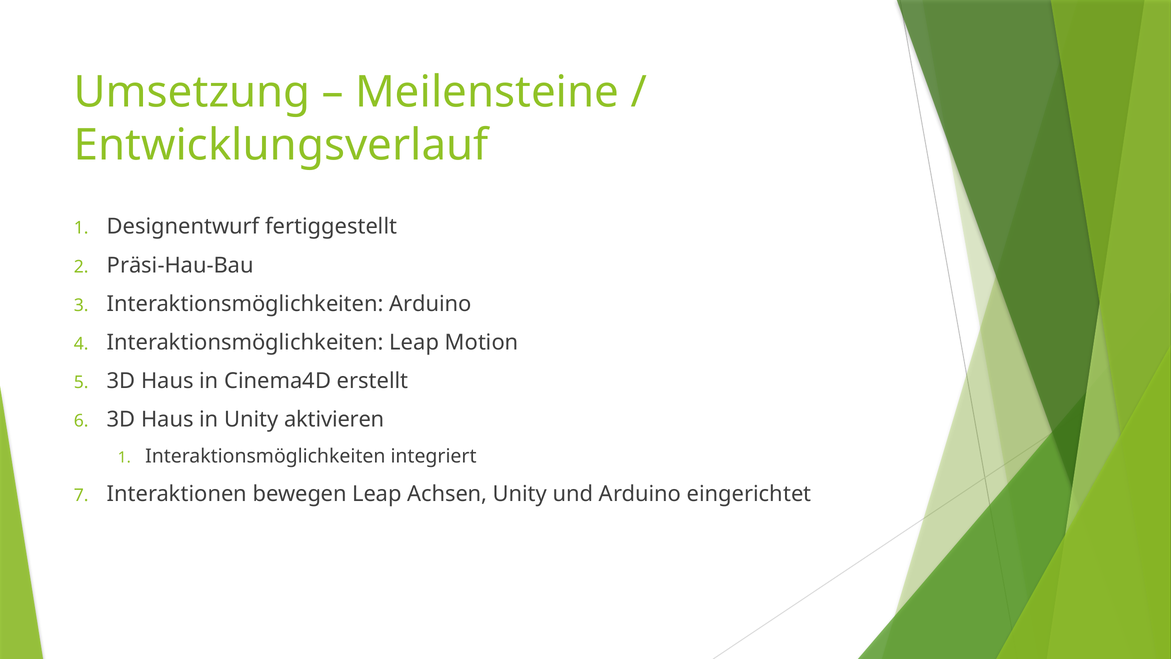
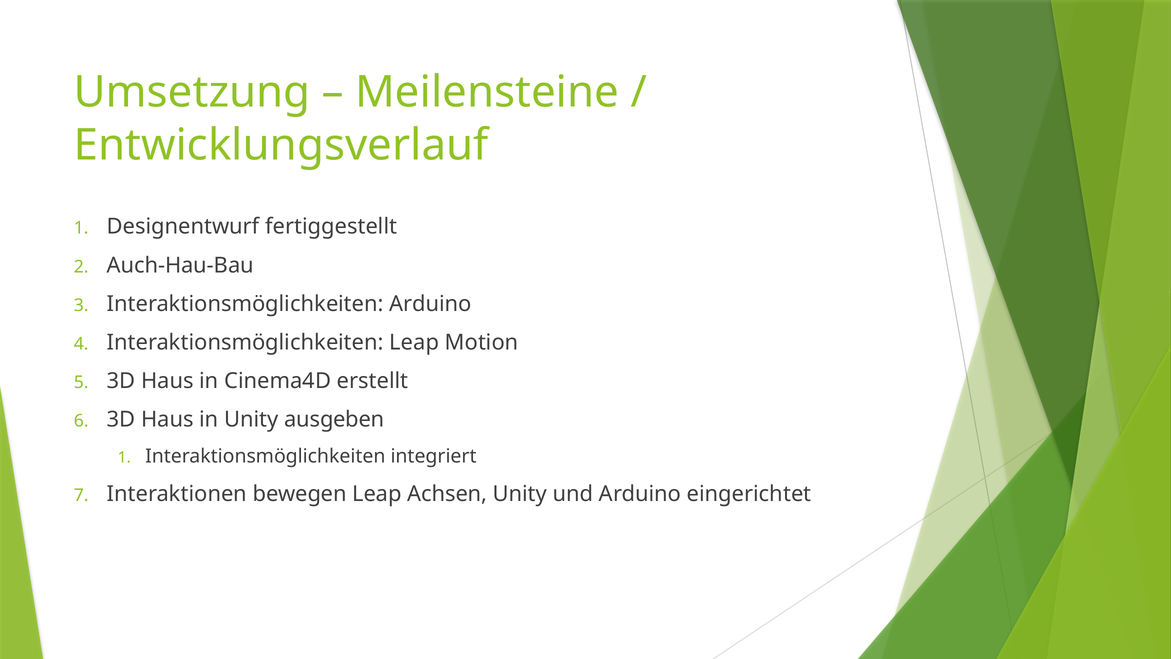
Präsi-Hau-Bau: Präsi-Hau-Bau -> Auch-Hau-Bau
aktivieren: aktivieren -> ausgeben
